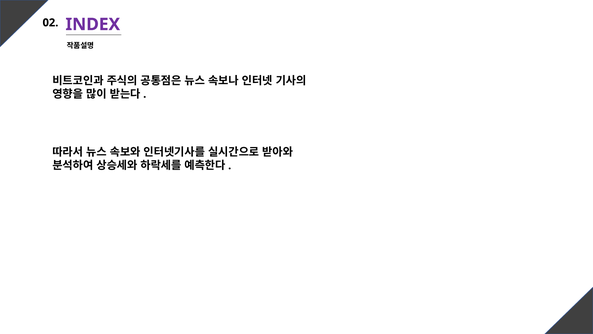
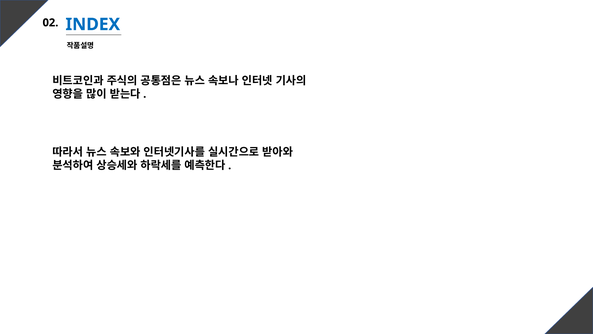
INDEX colour: purple -> blue
